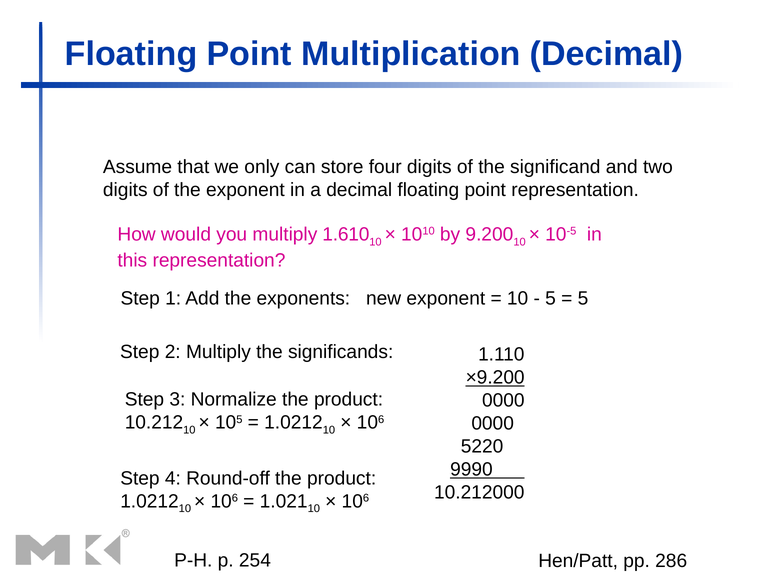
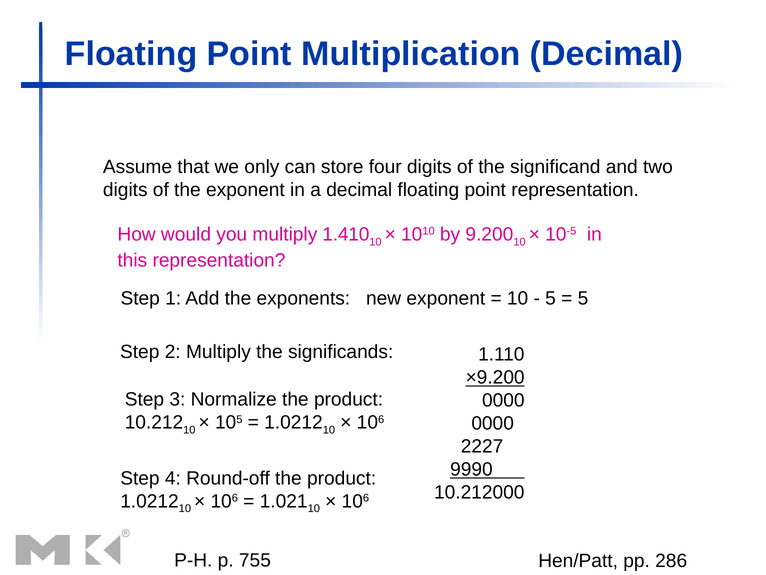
1.610: 1.610 -> 1.410
5220: 5220 -> 2227
254: 254 -> 755
